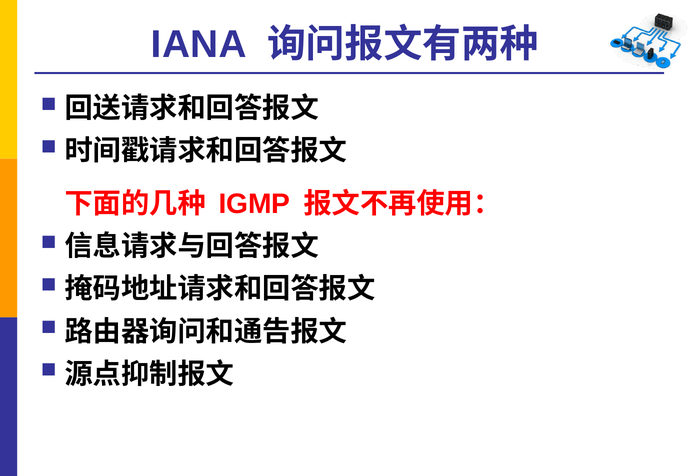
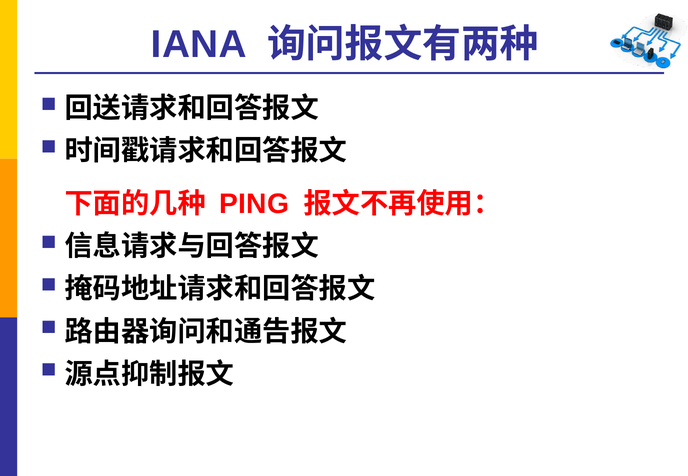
IGMP: IGMP -> PING
